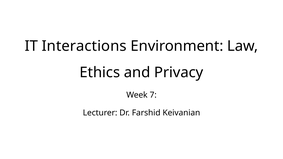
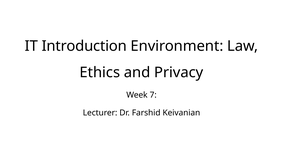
Interactions: Interactions -> Introduction
